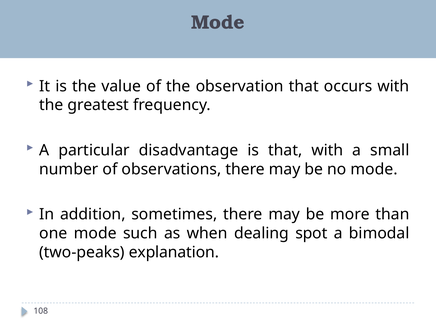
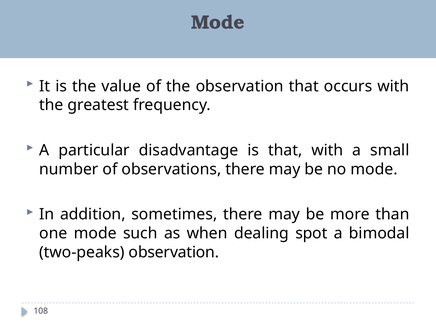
two-peaks explanation: explanation -> observation
